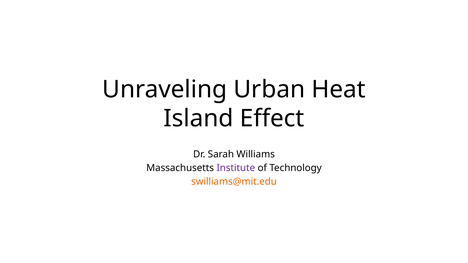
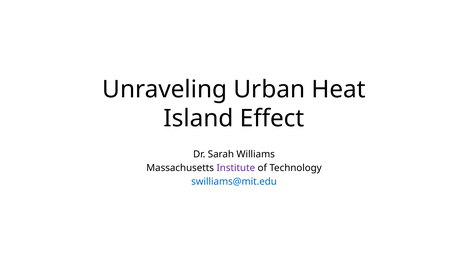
swilliams@mit.edu colour: orange -> blue
